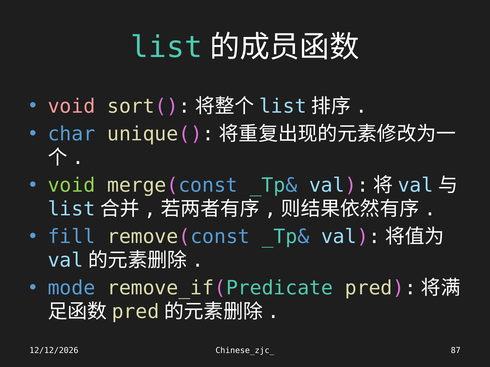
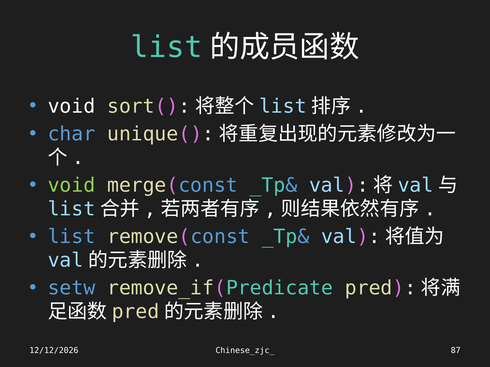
void at (72, 106) colour: pink -> white
fill at (72, 237): fill -> list
mode: mode -> setw
